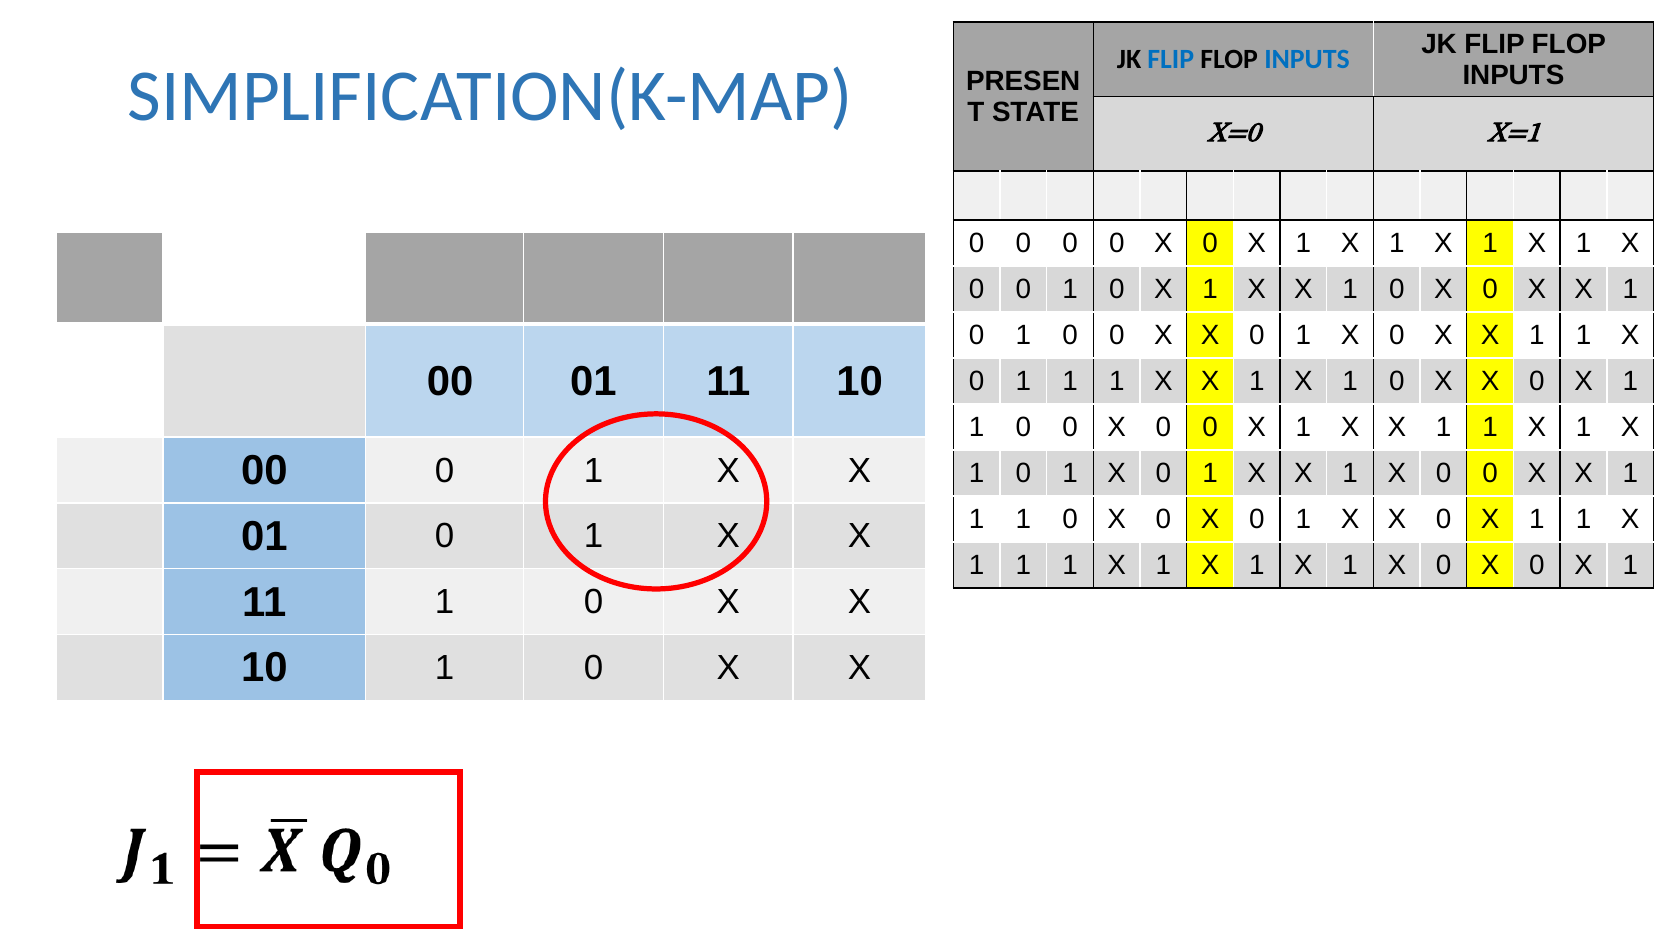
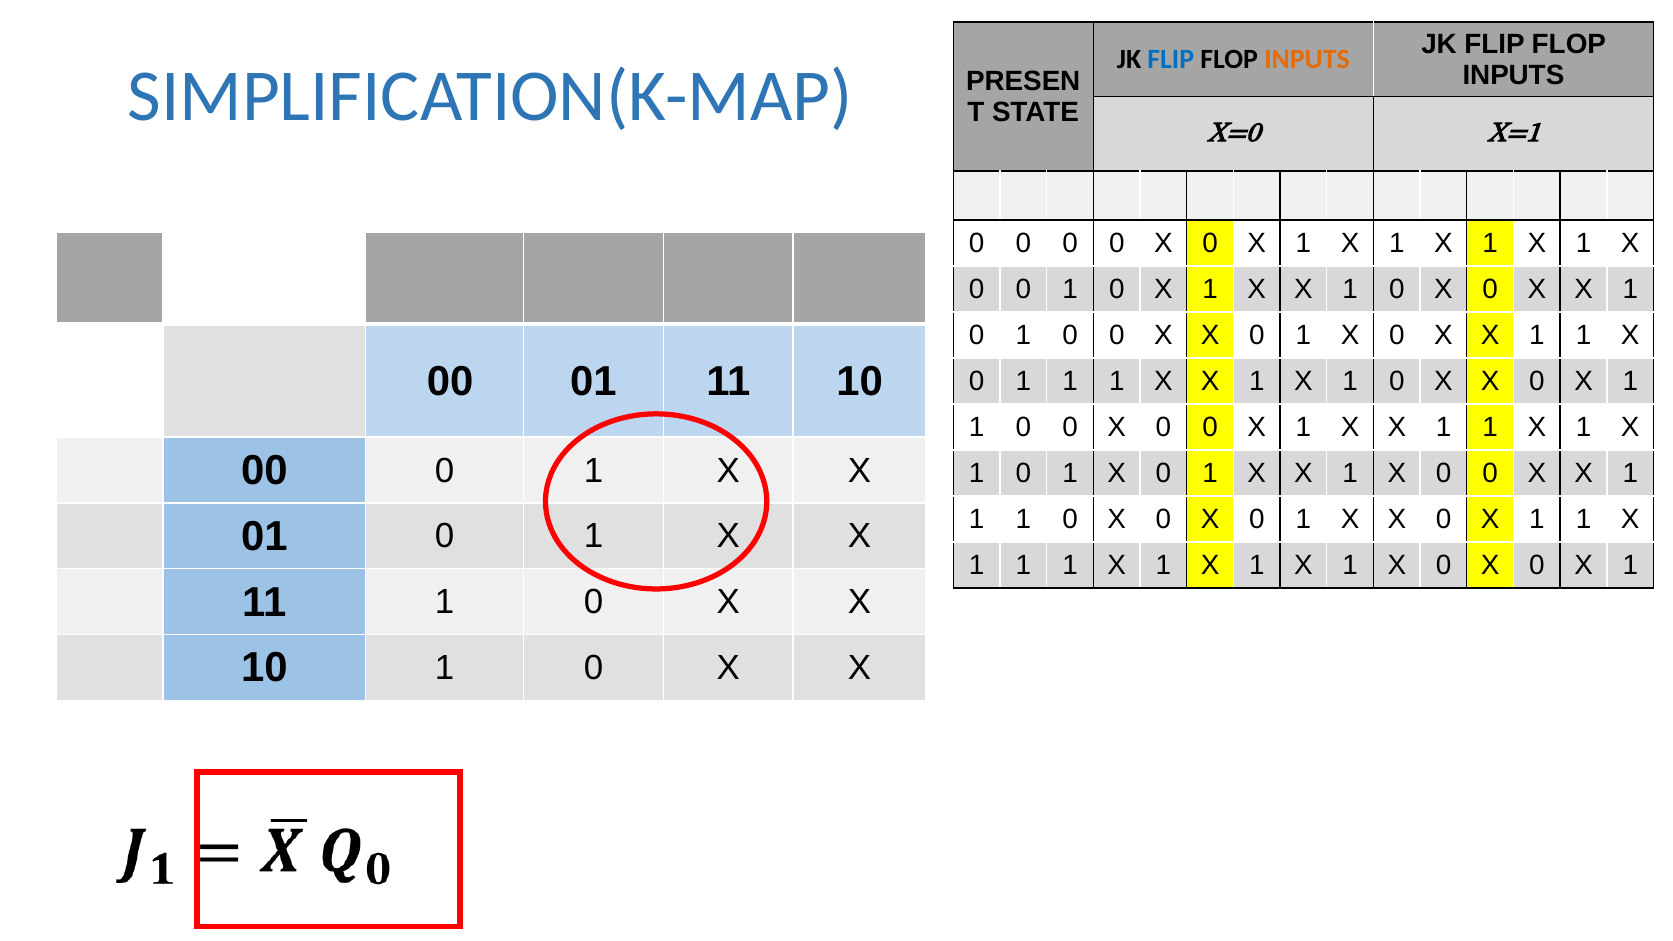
INPUTS at (1307, 60) colour: blue -> orange
